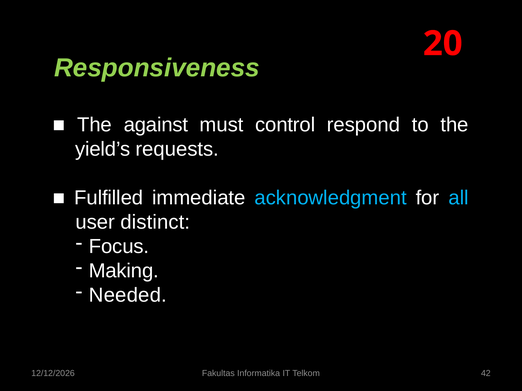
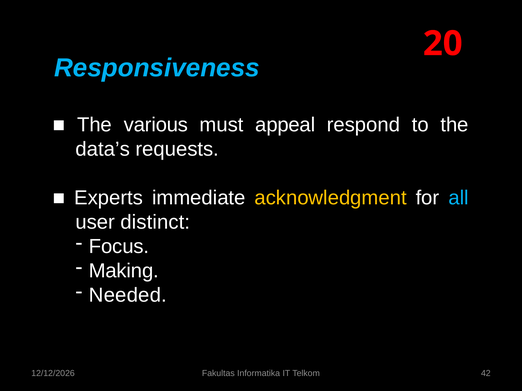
Responsiveness colour: light green -> light blue
against: against -> various
control: control -> appeal
yield’s: yield’s -> data’s
Fulfilled: Fulfilled -> Experts
acknowledgment colour: light blue -> yellow
